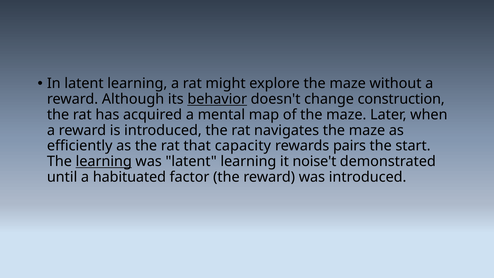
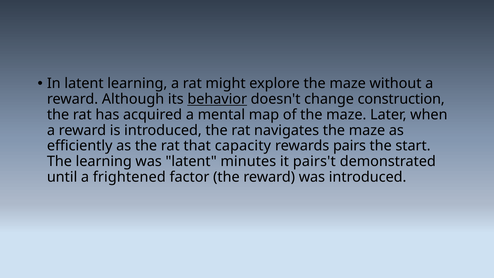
learning at (104, 161) underline: present -> none
was latent learning: learning -> minutes
noise't: noise't -> pairs't
habituated: habituated -> frightened
